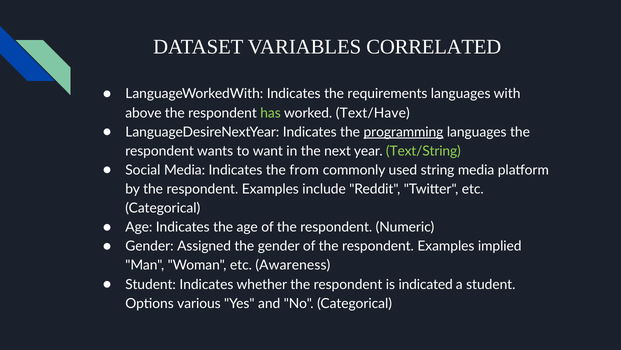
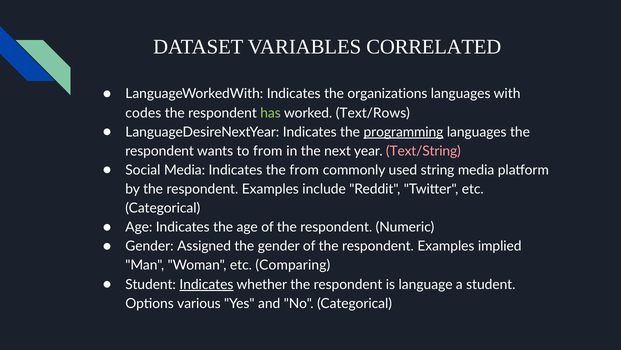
requirements: requirements -> organizations
above: above -> codes
Text/Have: Text/Have -> Text/Rows
to want: want -> from
Text/String colour: light green -> pink
Awareness: Awareness -> Comparing
Indicates at (206, 284) underline: none -> present
indicated: indicated -> language
